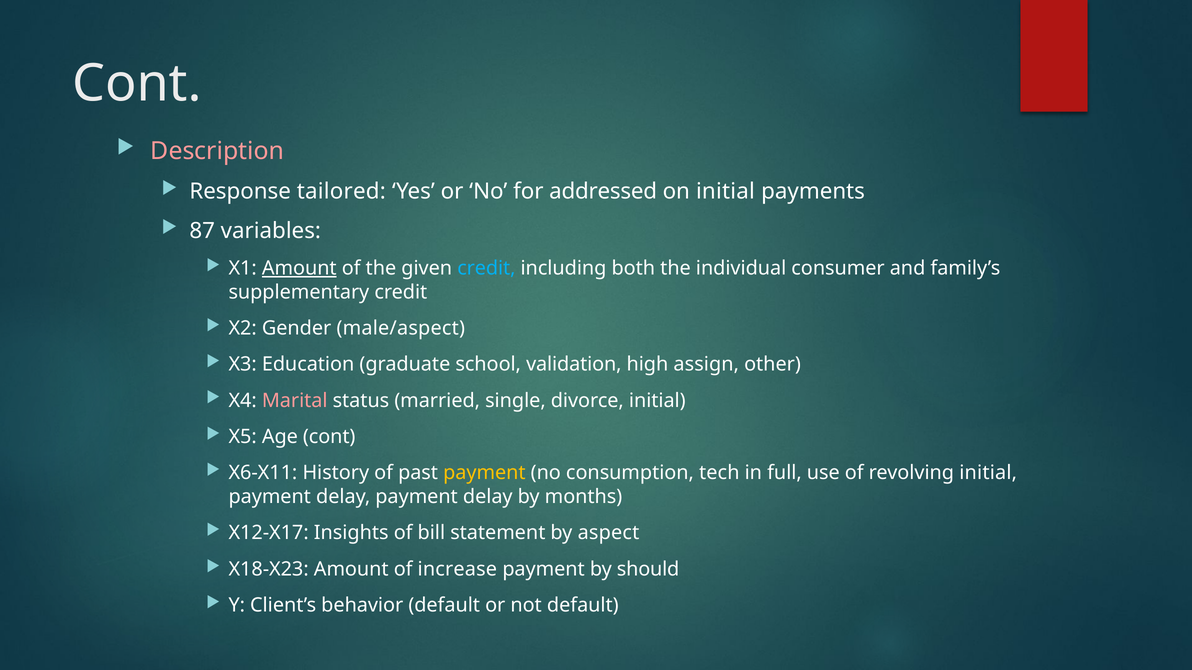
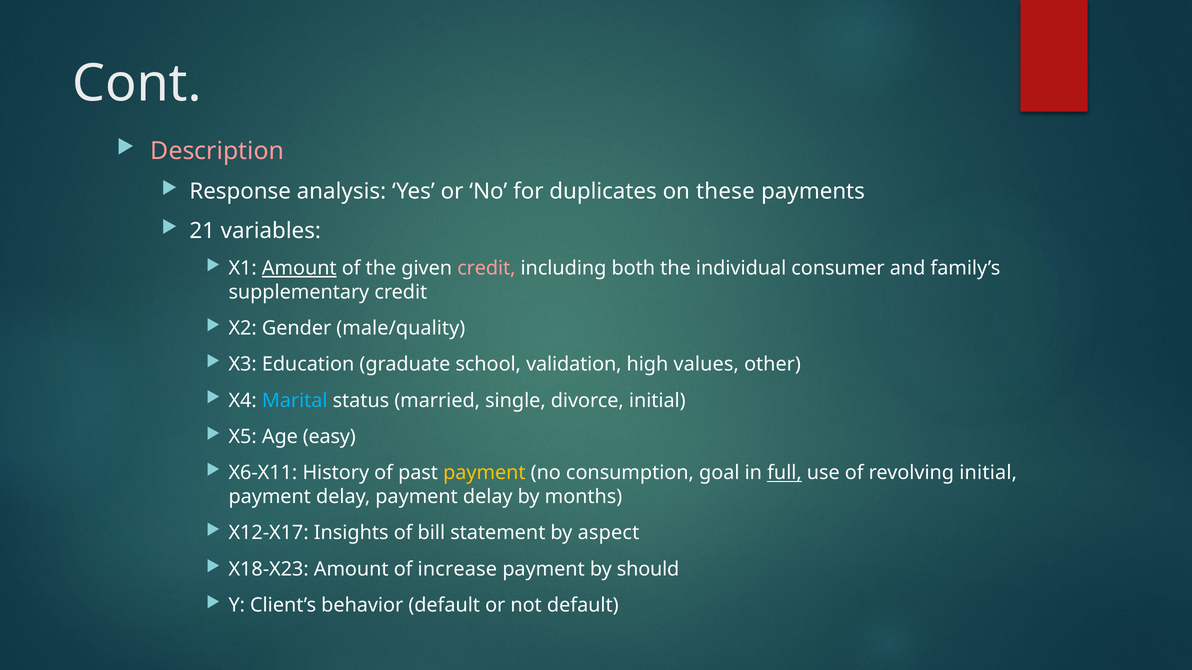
tailored: tailored -> analysis
addressed: addressed -> duplicates
on initial: initial -> these
87: 87 -> 21
credit at (486, 268) colour: light blue -> pink
male/aspect: male/aspect -> male/quality
assign: assign -> values
Marital colour: pink -> light blue
Age cont: cont -> easy
tech: tech -> goal
full underline: none -> present
